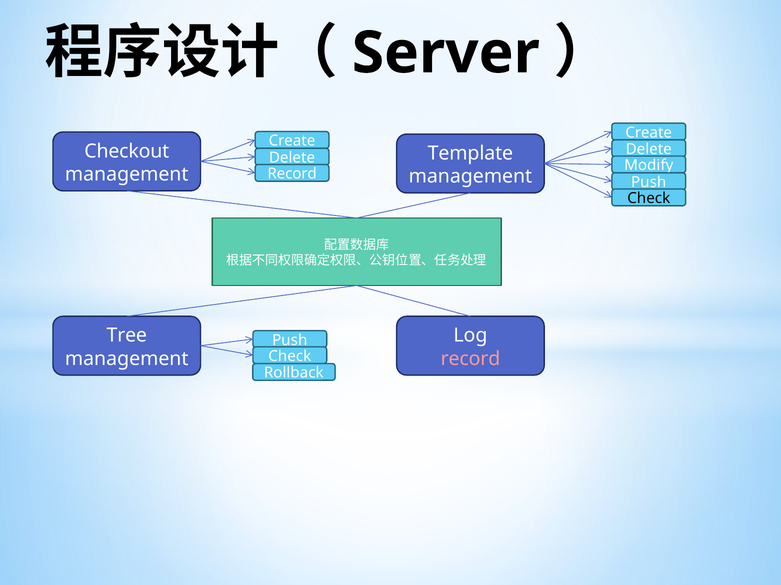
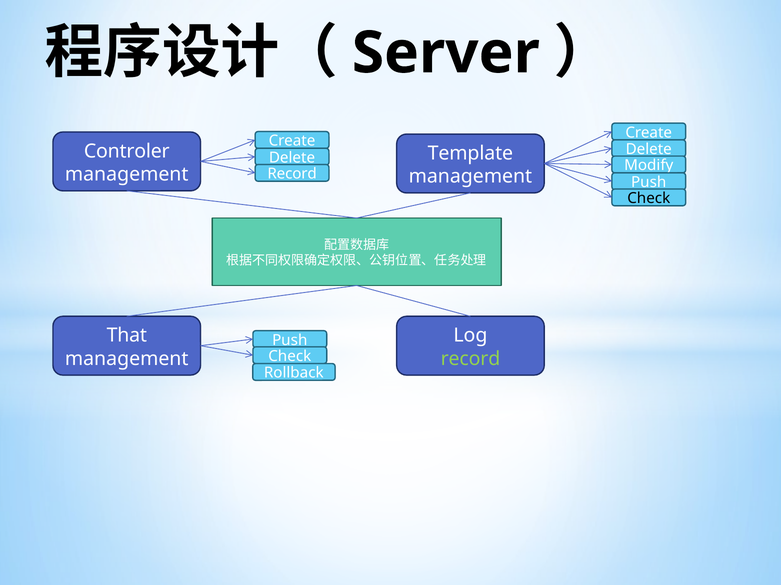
Checkout: Checkout -> Controler
Tree: Tree -> That
record at (470, 359) colour: pink -> light green
